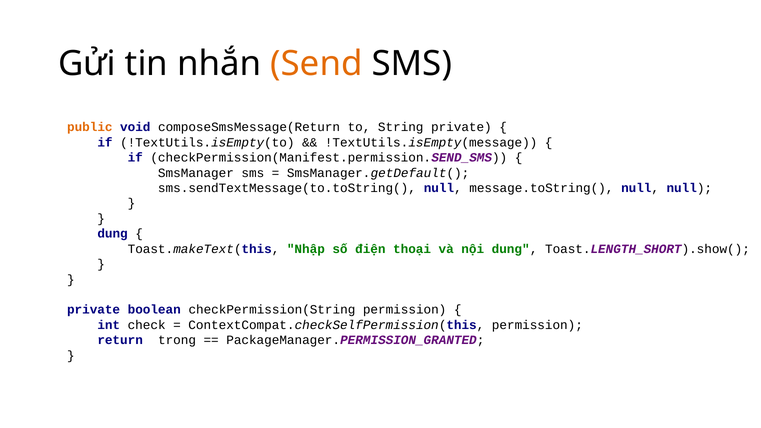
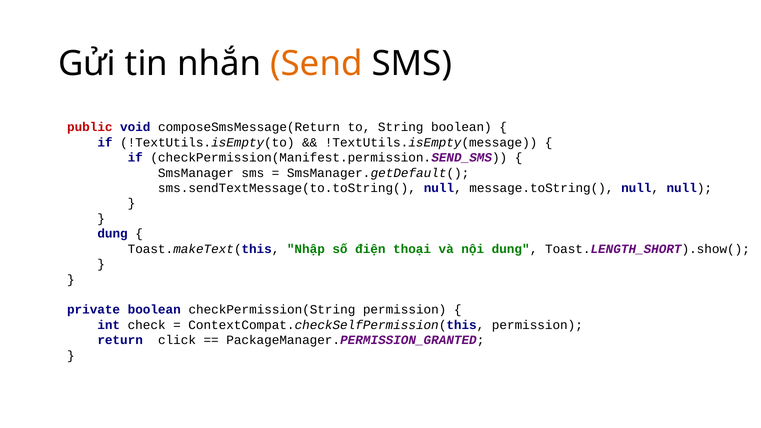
public colour: orange -> red
String private: private -> boolean
trong: trong -> click
